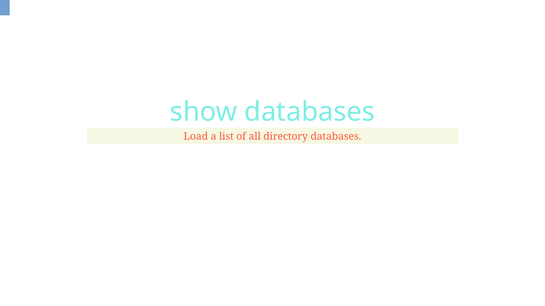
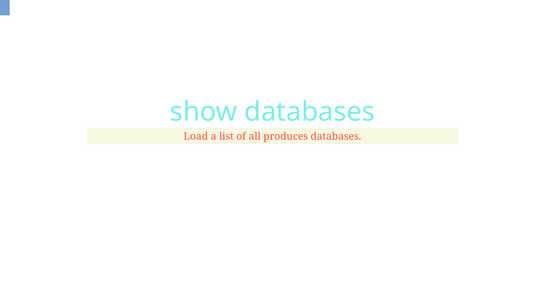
directory: directory -> produces
